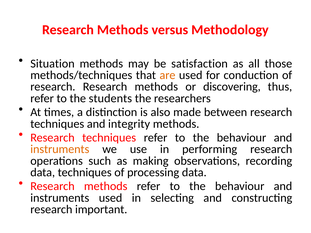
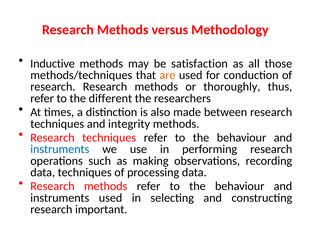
Situation: Situation -> Inductive
discovering: discovering -> thoroughly
students: students -> different
instruments at (60, 149) colour: orange -> blue
